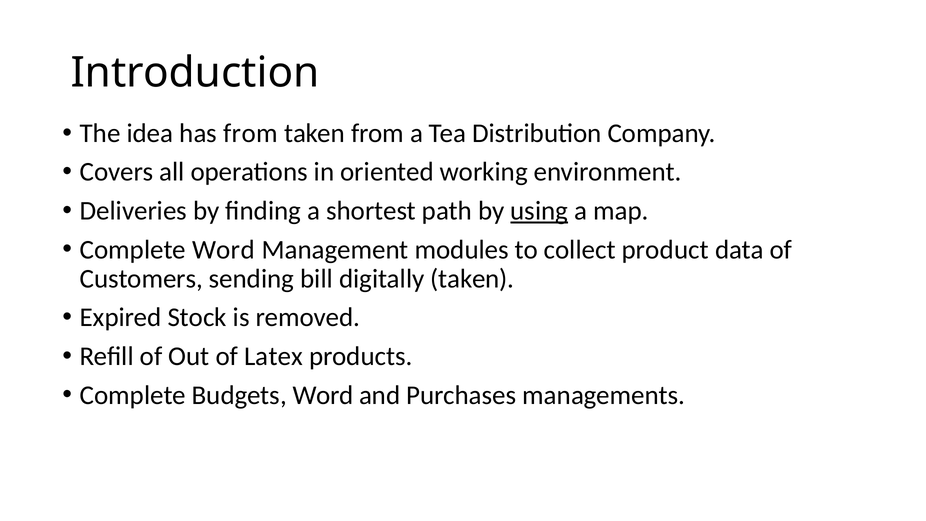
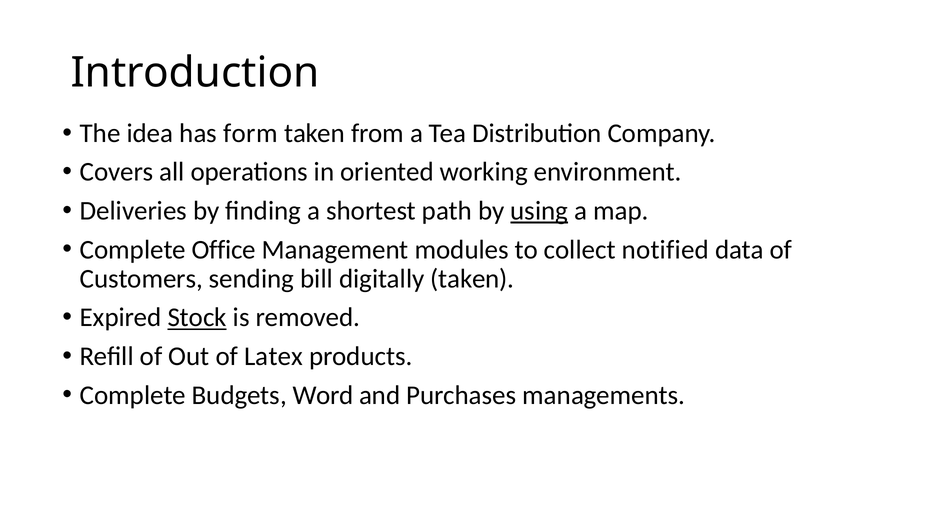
has from: from -> form
Complete Word: Word -> Office
product: product -> notified
Stock underline: none -> present
